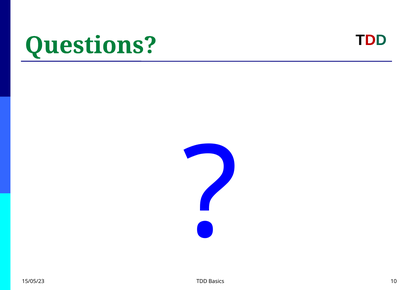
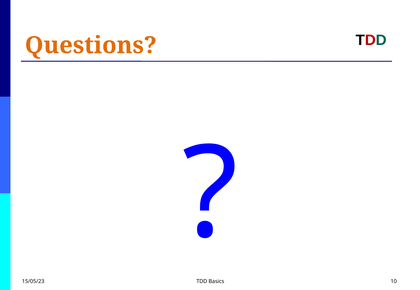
Questions colour: green -> orange
